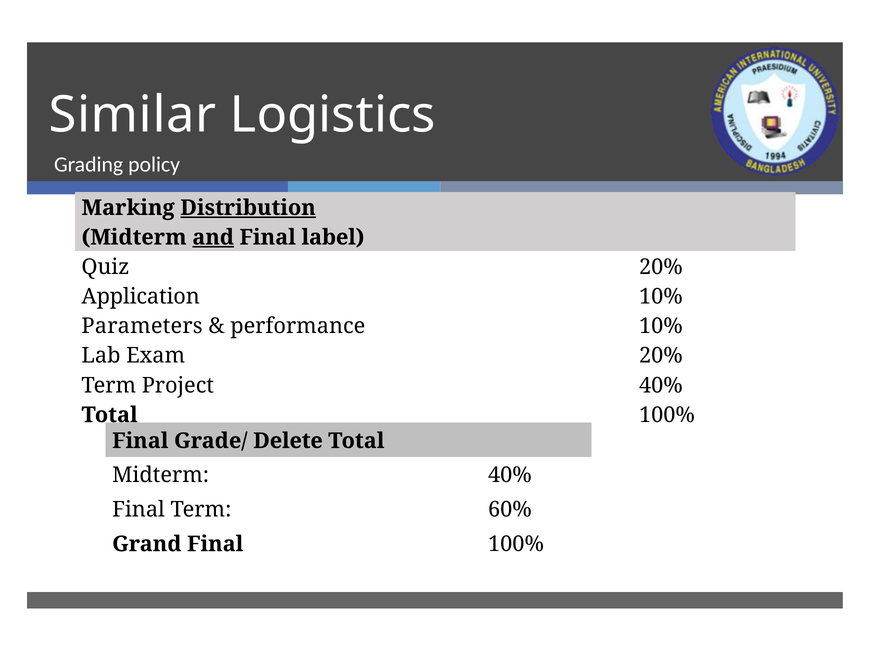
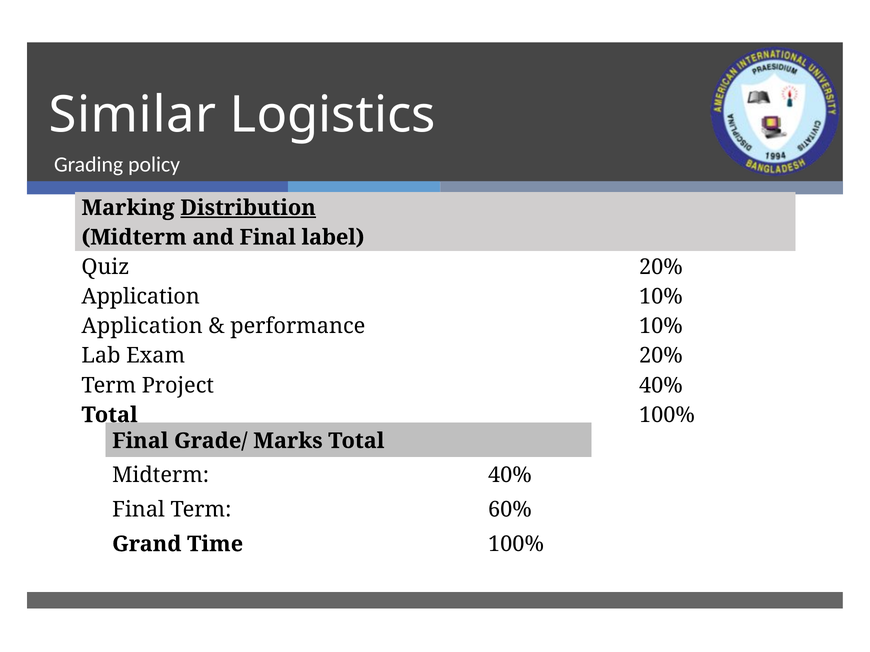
and underline: present -> none
Parameters at (142, 326): Parameters -> Application
Delete: Delete -> Marks
Grand Final: Final -> Time
